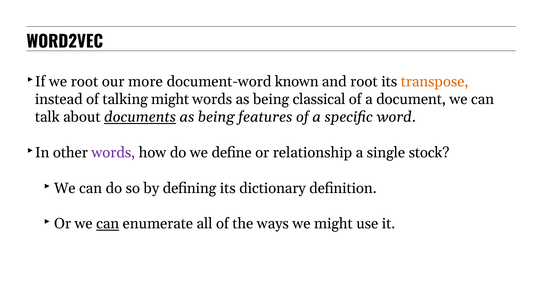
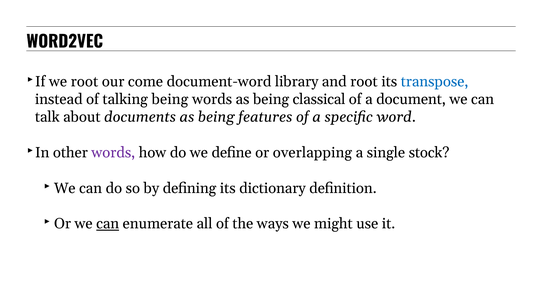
more: more -> come
known: known -> library
transpose colour: orange -> blue
talking might: might -> being
documents underline: present -> none
relationship: relationship -> overlapping
